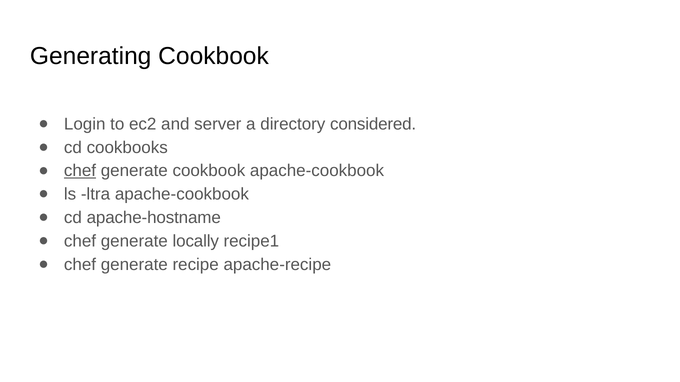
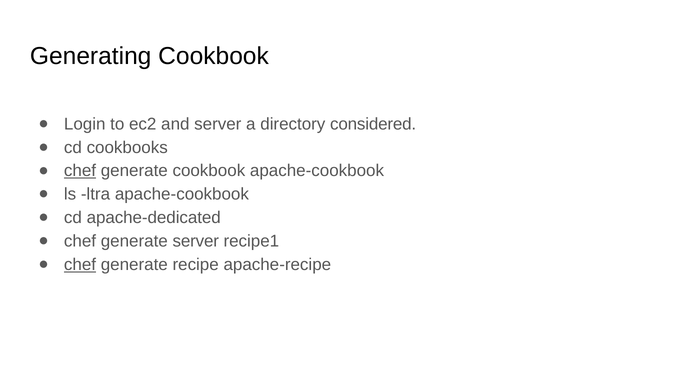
apache-hostname: apache-hostname -> apache-dedicated
generate locally: locally -> server
chef at (80, 265) underline: none -> present
